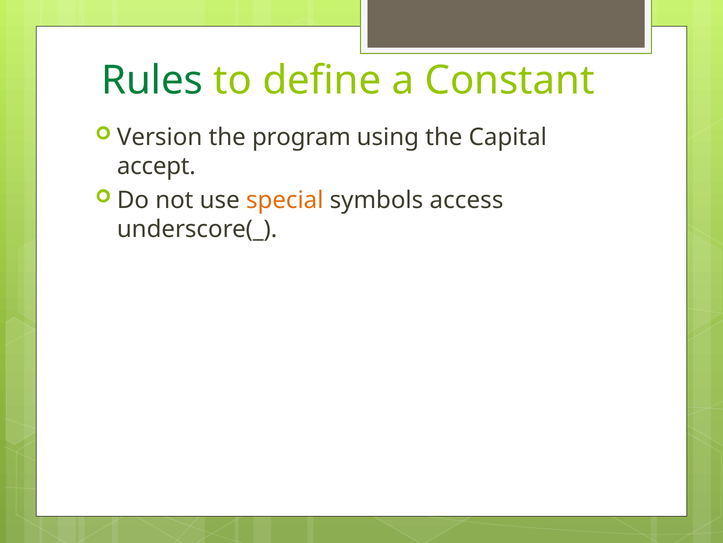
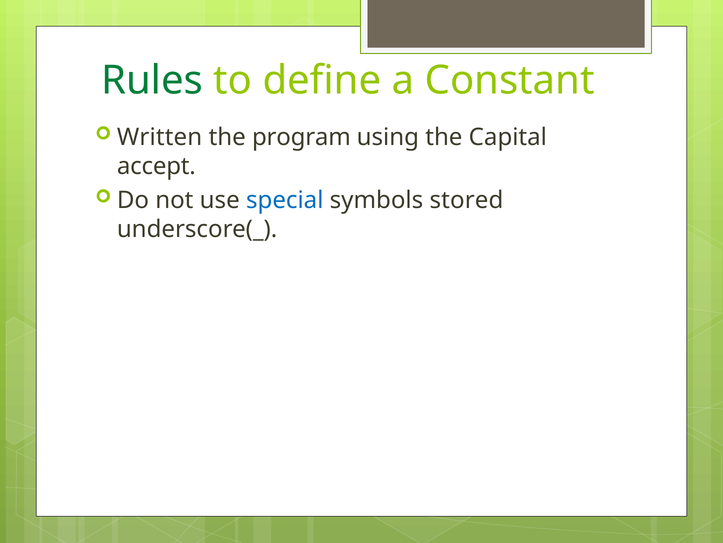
Version: Version -> Written
special colour: orange -> blue
access: access -> stored
